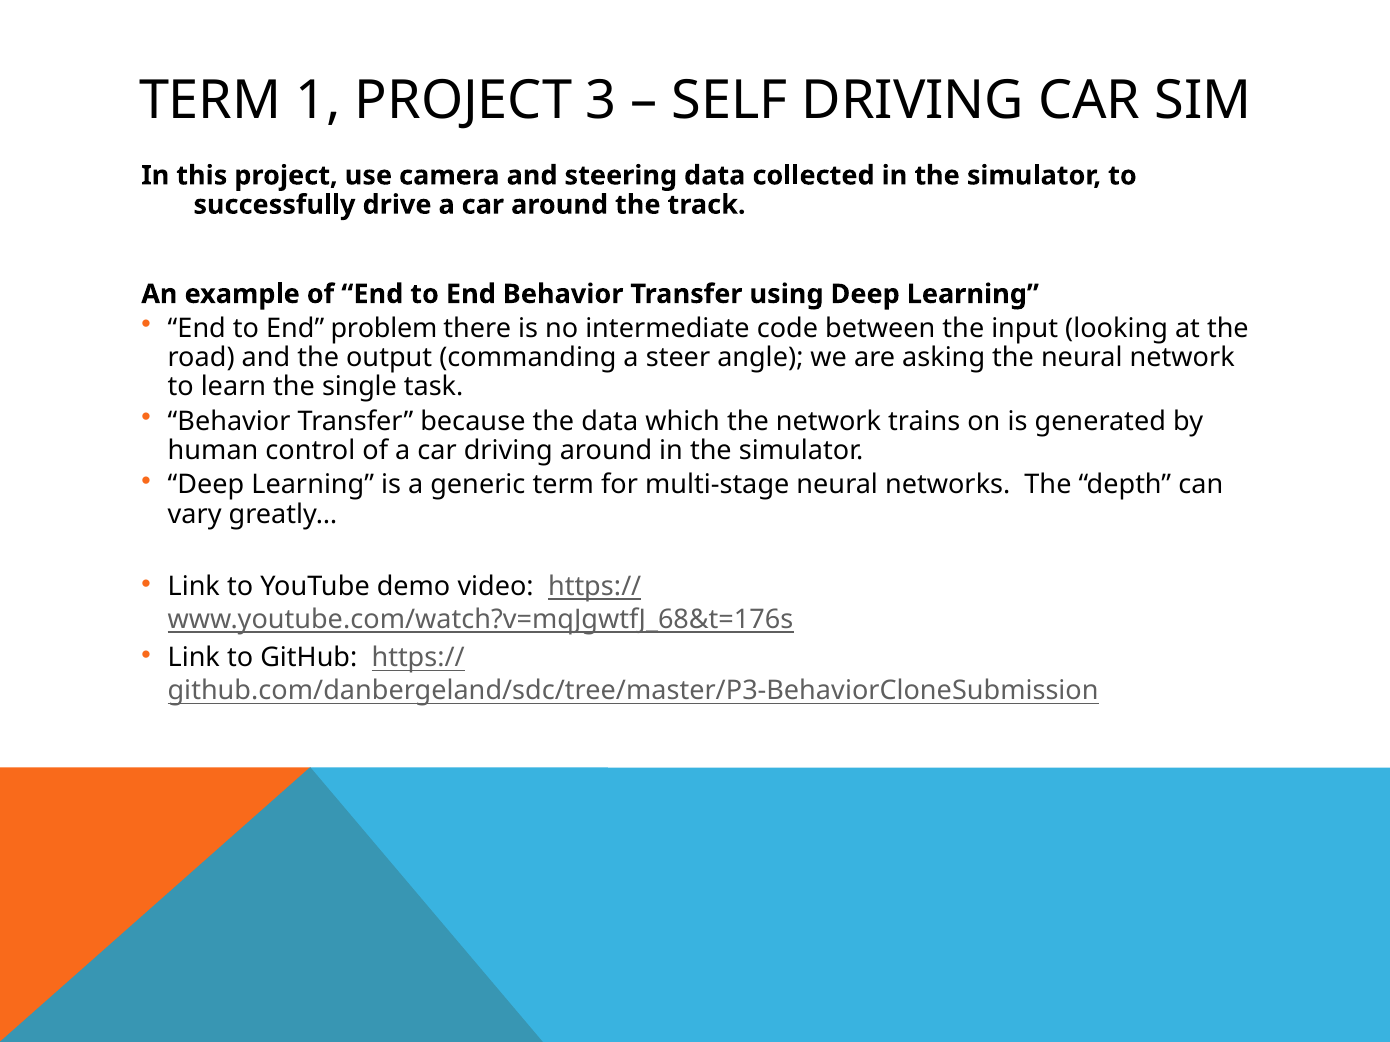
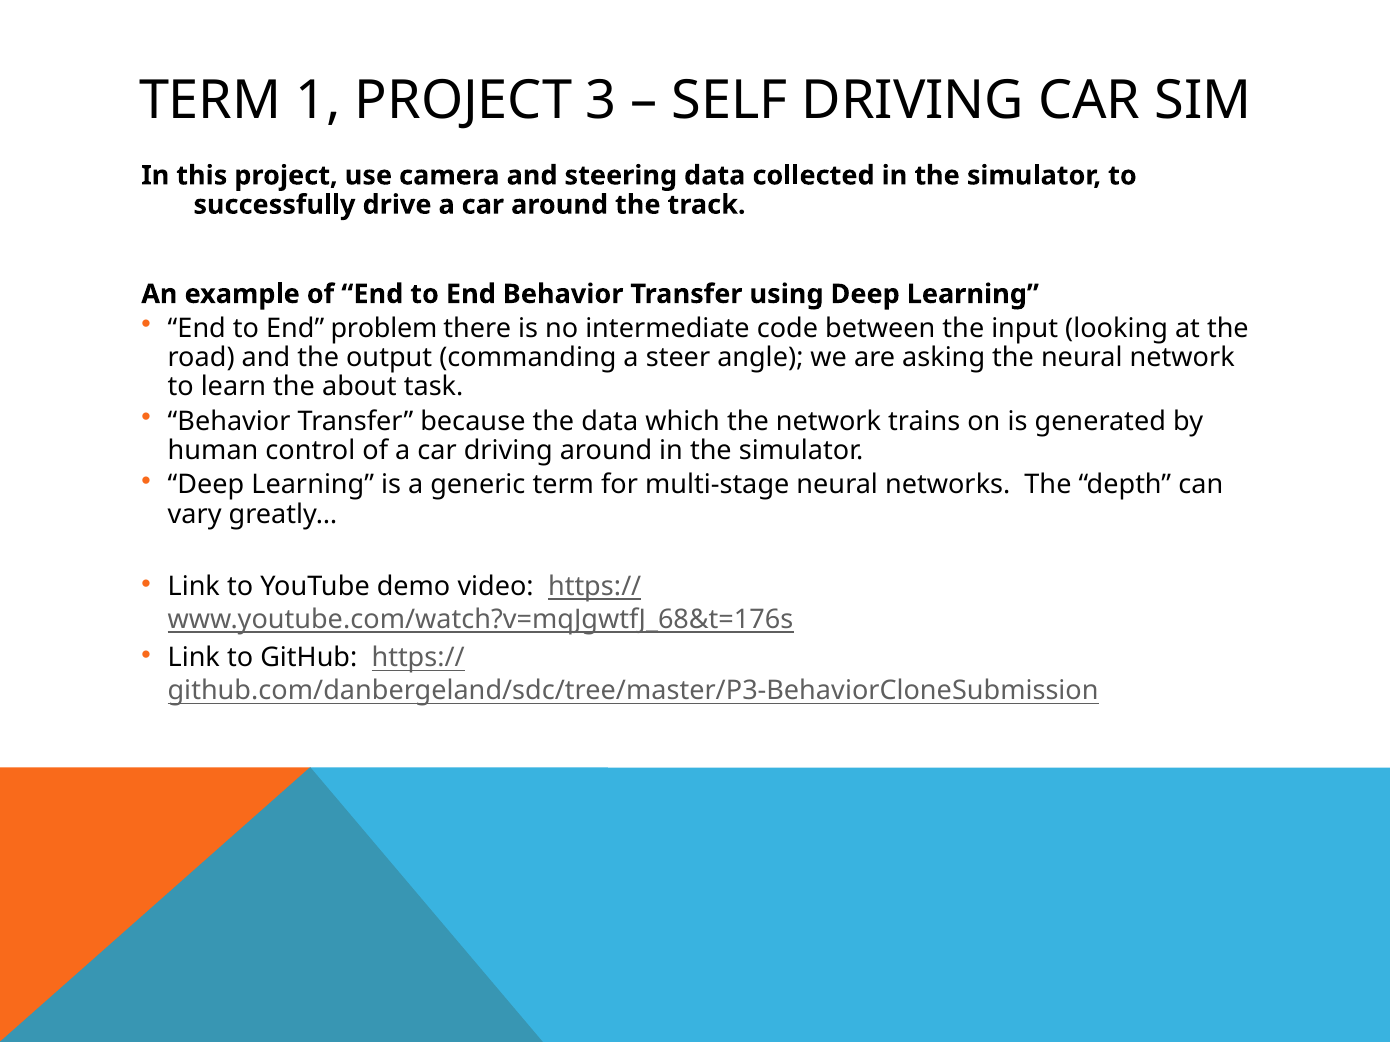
single: single -> about
